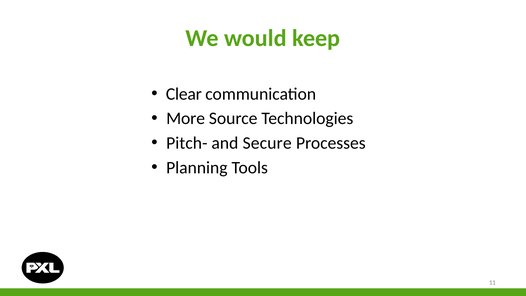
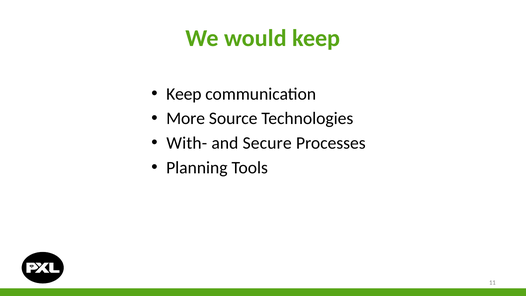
Clear at (184, 94): Clear -> Keep
Pitch-: Pitch- -> With-
